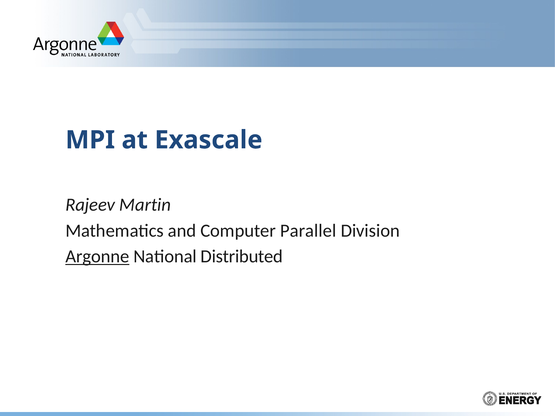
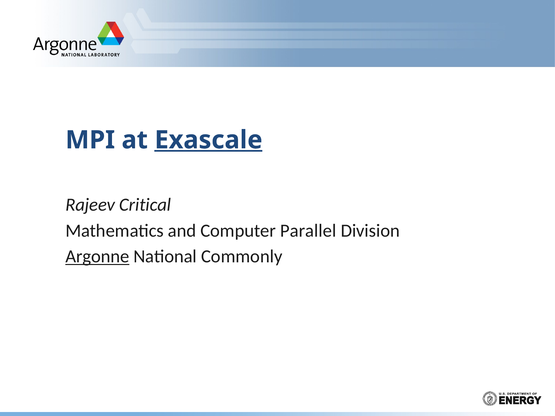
Exascale underline: none -> present
Martin: Martin -> Critical
Distributed: Distributed -> Commonly
